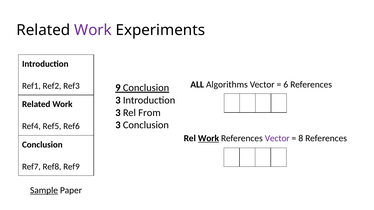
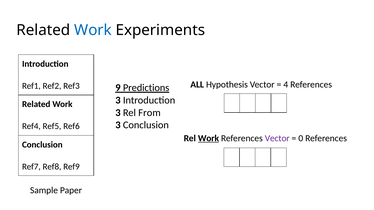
Work at (93, 30) colour: purple -> blue
Algorithms: Algorithms -> Hypothesis
6: 6 -> 4
9 Conclusion: Conclusion -> Predictions
8: 8 -> 0
Sample underline: present -> none
